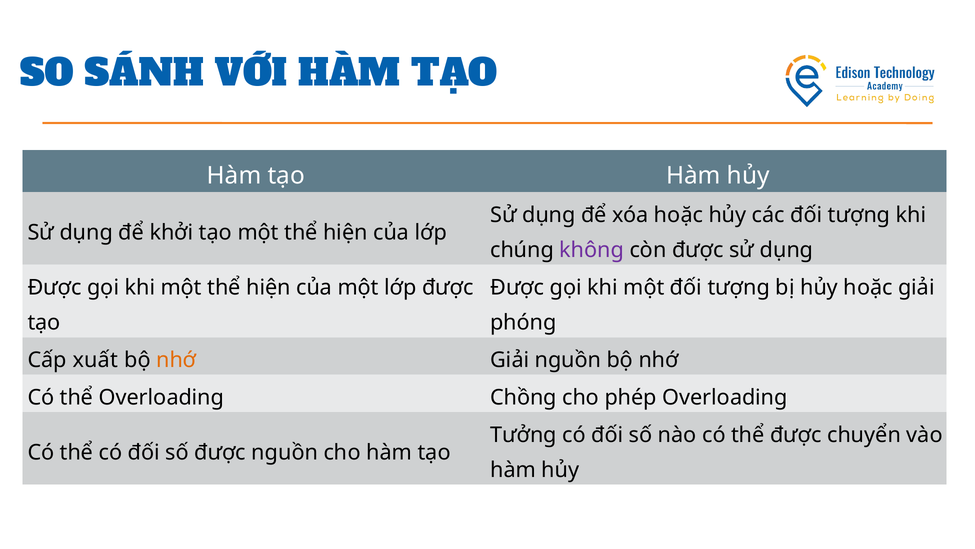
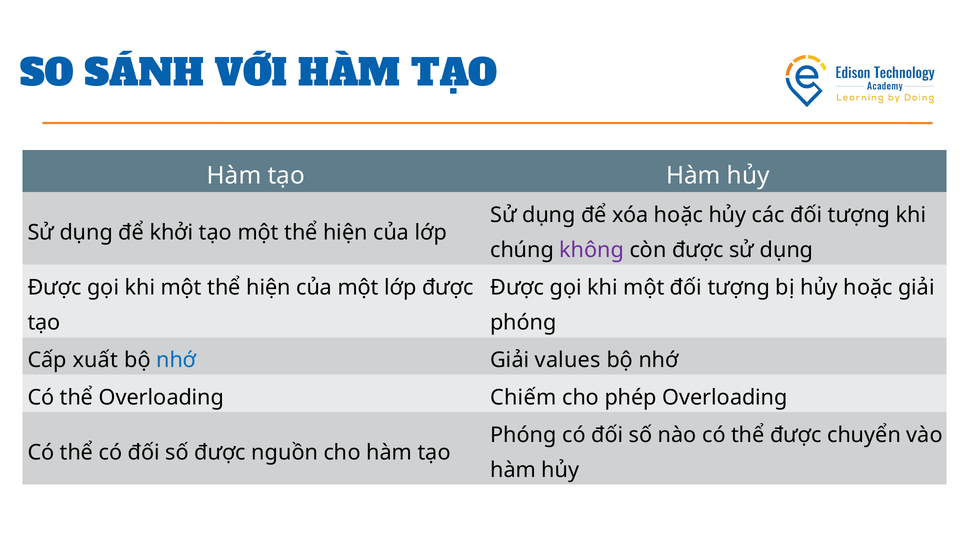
nhớ at (176, 360) colour: orange -> blue
Giải nguồn: nguồn -> values
Chồng: Chồng -> Chiếm
Tưởng at (523, 434): Tưởng -> Phóng
